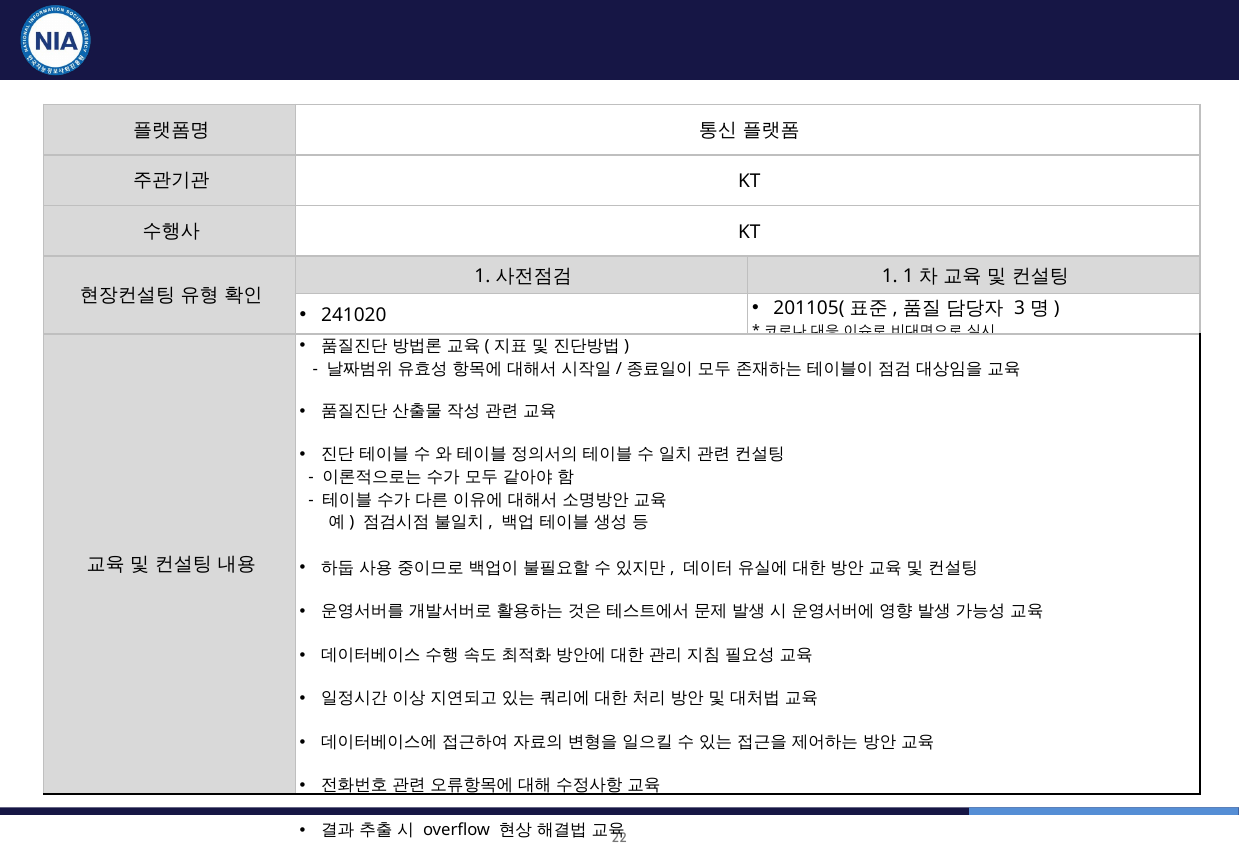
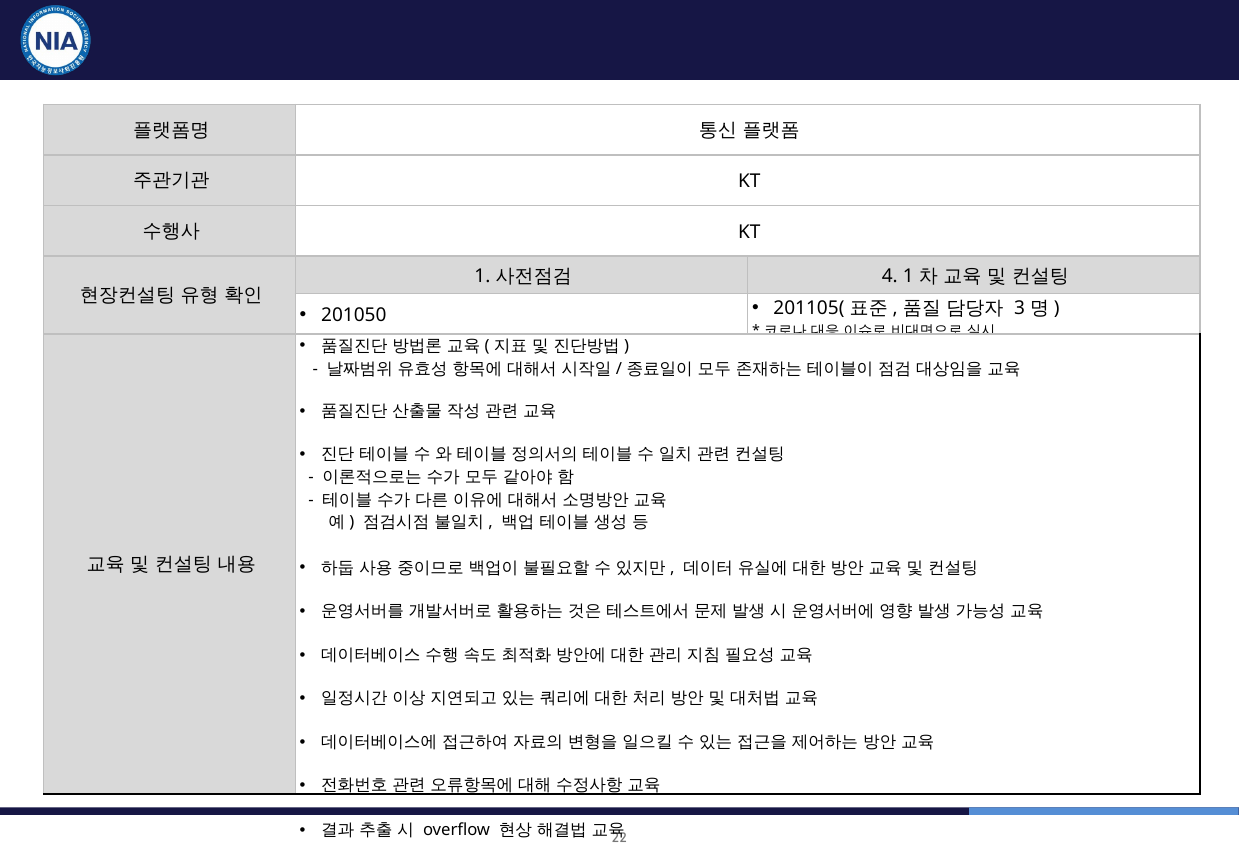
1 at (890, 276): 1 -> 4
241020: 241020 -> 201050
